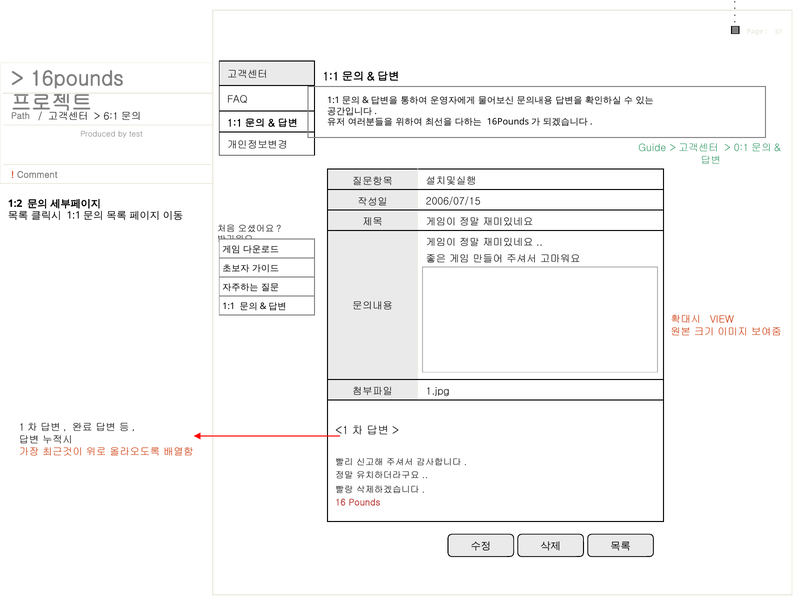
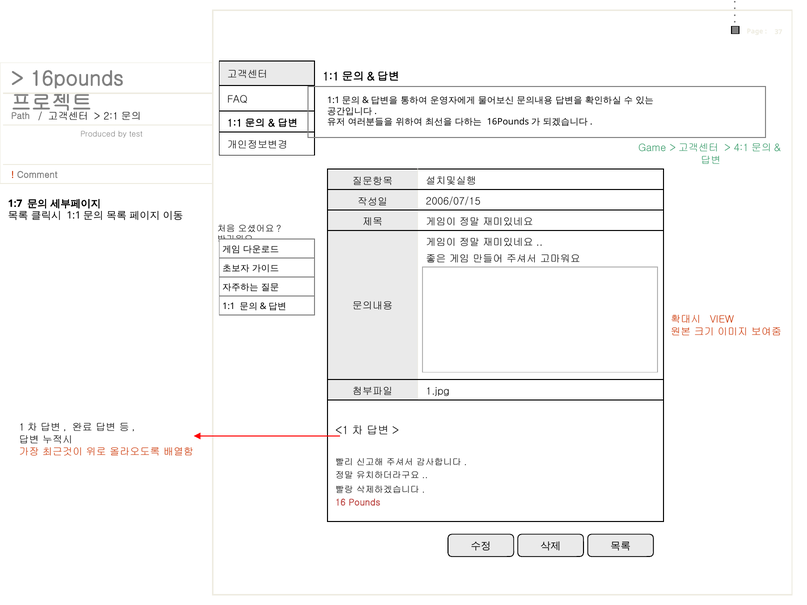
6:1: 6:1 -> 2:1
Guide: Guide -> Game
0:1: 0:1 -> 4:1
1:2: 1:2 -> 1:7
